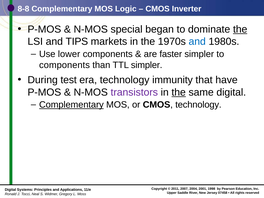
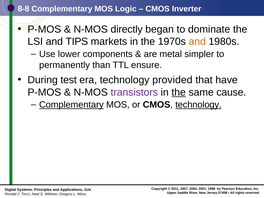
special: special -> directly
the at (240, 29) underline: present -> none
and at (197, 42) colour: blue -> orange
faster: faster -> metal
components at (64, 65): components -> permanently
TTL simpler: simpler -> ensure
immunity: immunity -> provided
same digital: digital -> cause
technology at (198, 105) underline: none -> present
